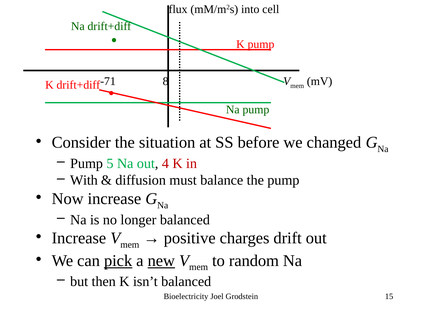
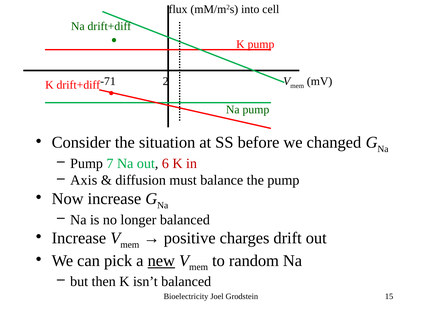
8: 8 -> 2
5: 5 -> 7
4: 4 -> 6
With: With -> Axis
pick underline: present -> none
